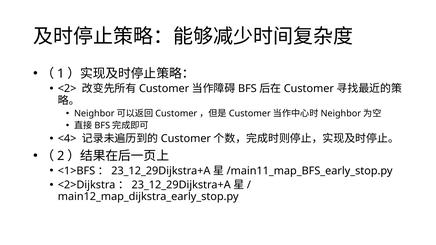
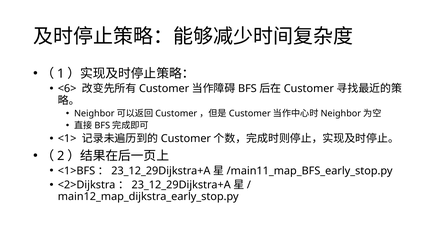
<2>: <2> -> <6>
<4>: <4> -> <1>
